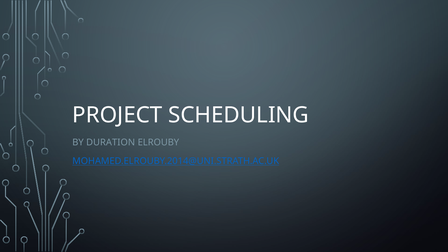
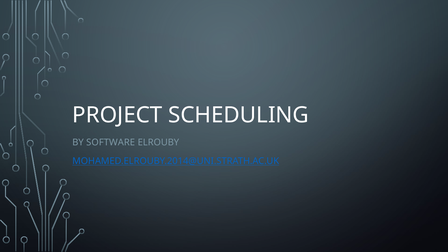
DURATION: DURATION -> SOFTWARE
